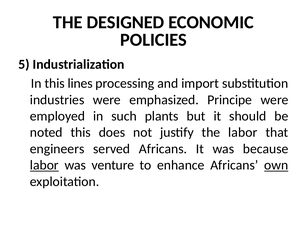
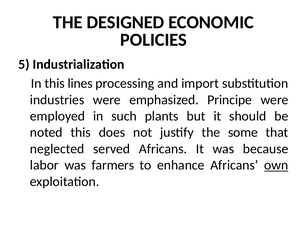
the labor: labor -> some
engineers: engineers -> neglected
labor at (44, 165) underline: present -> none
venture: venture -> farmers
